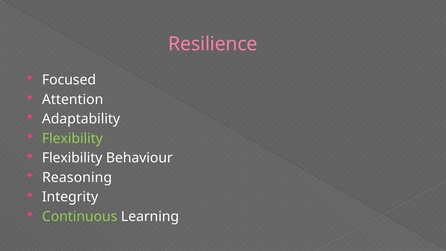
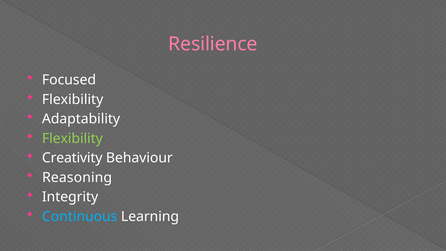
Attention at (73, 99): Attention -> Flexibility
Flexibility at (72, 158): Flexibility -> Creativity
Continuous colour: light green -> light blue
